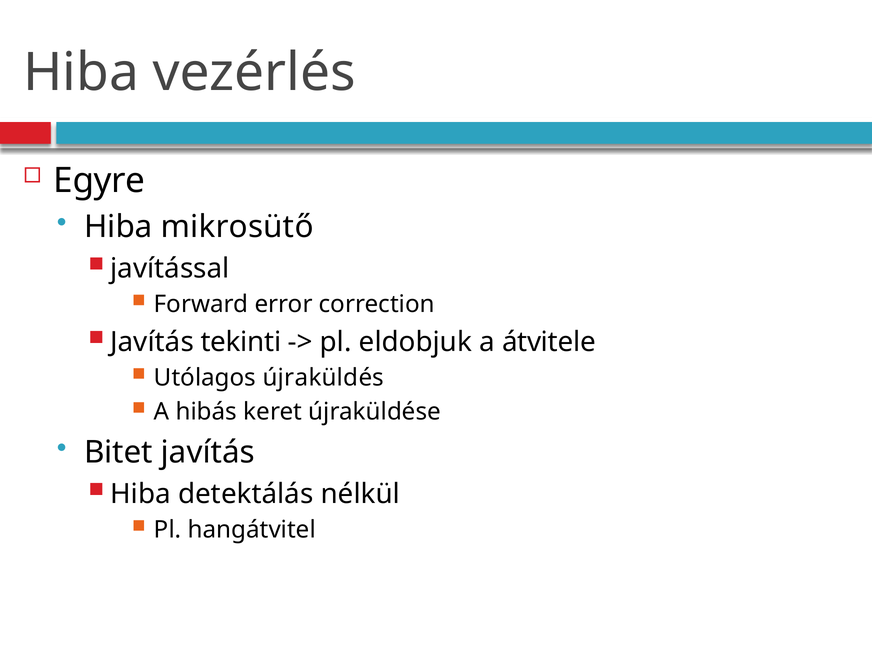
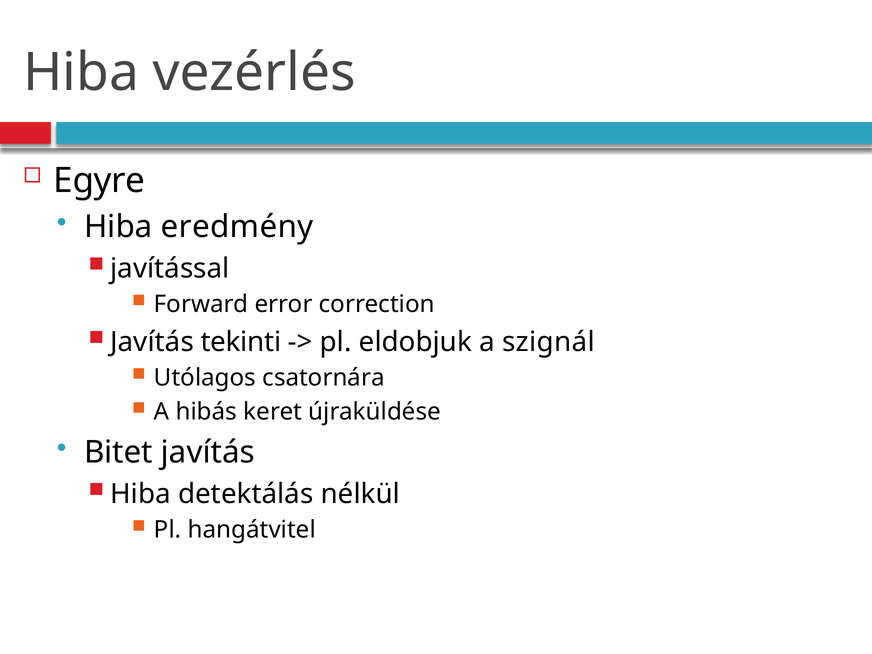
mikrosütő: mikrosütő -> eredmény
átvitele: átvitele -> szignál
újraküldés: újraküldés -> csatornára
